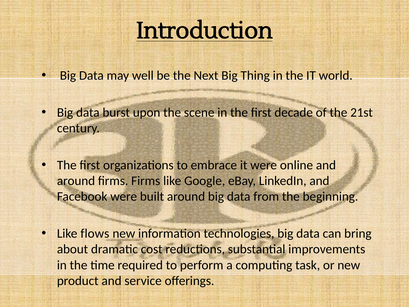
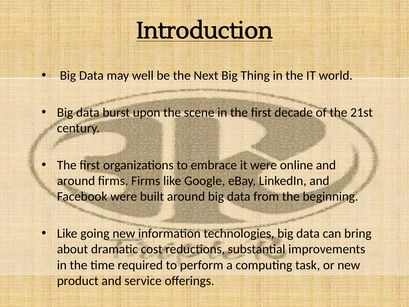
flows: flows -> going
